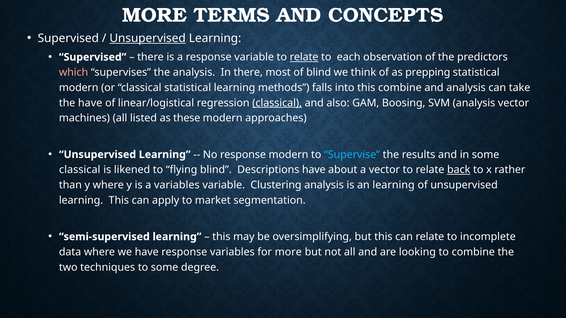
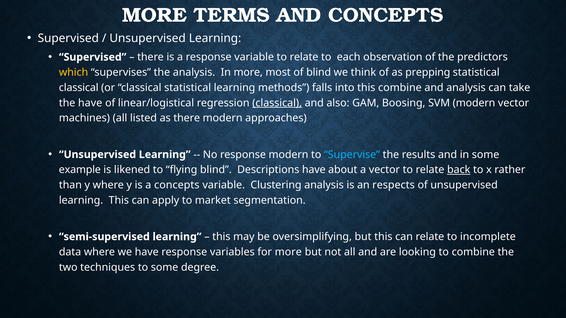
Unsupervised at (148, 38) underline: present -> none
relate at (304, 57) underline: present -> none
which colour: pink -> yellow
In there: there -> more
modern at (79, 88): modern -> classical
SVM analysis: analysis -> modern
as these: these -> there
classical at (80, 170): classical -> example
a variables: variables -> concepts
an learning: learning -> respects
